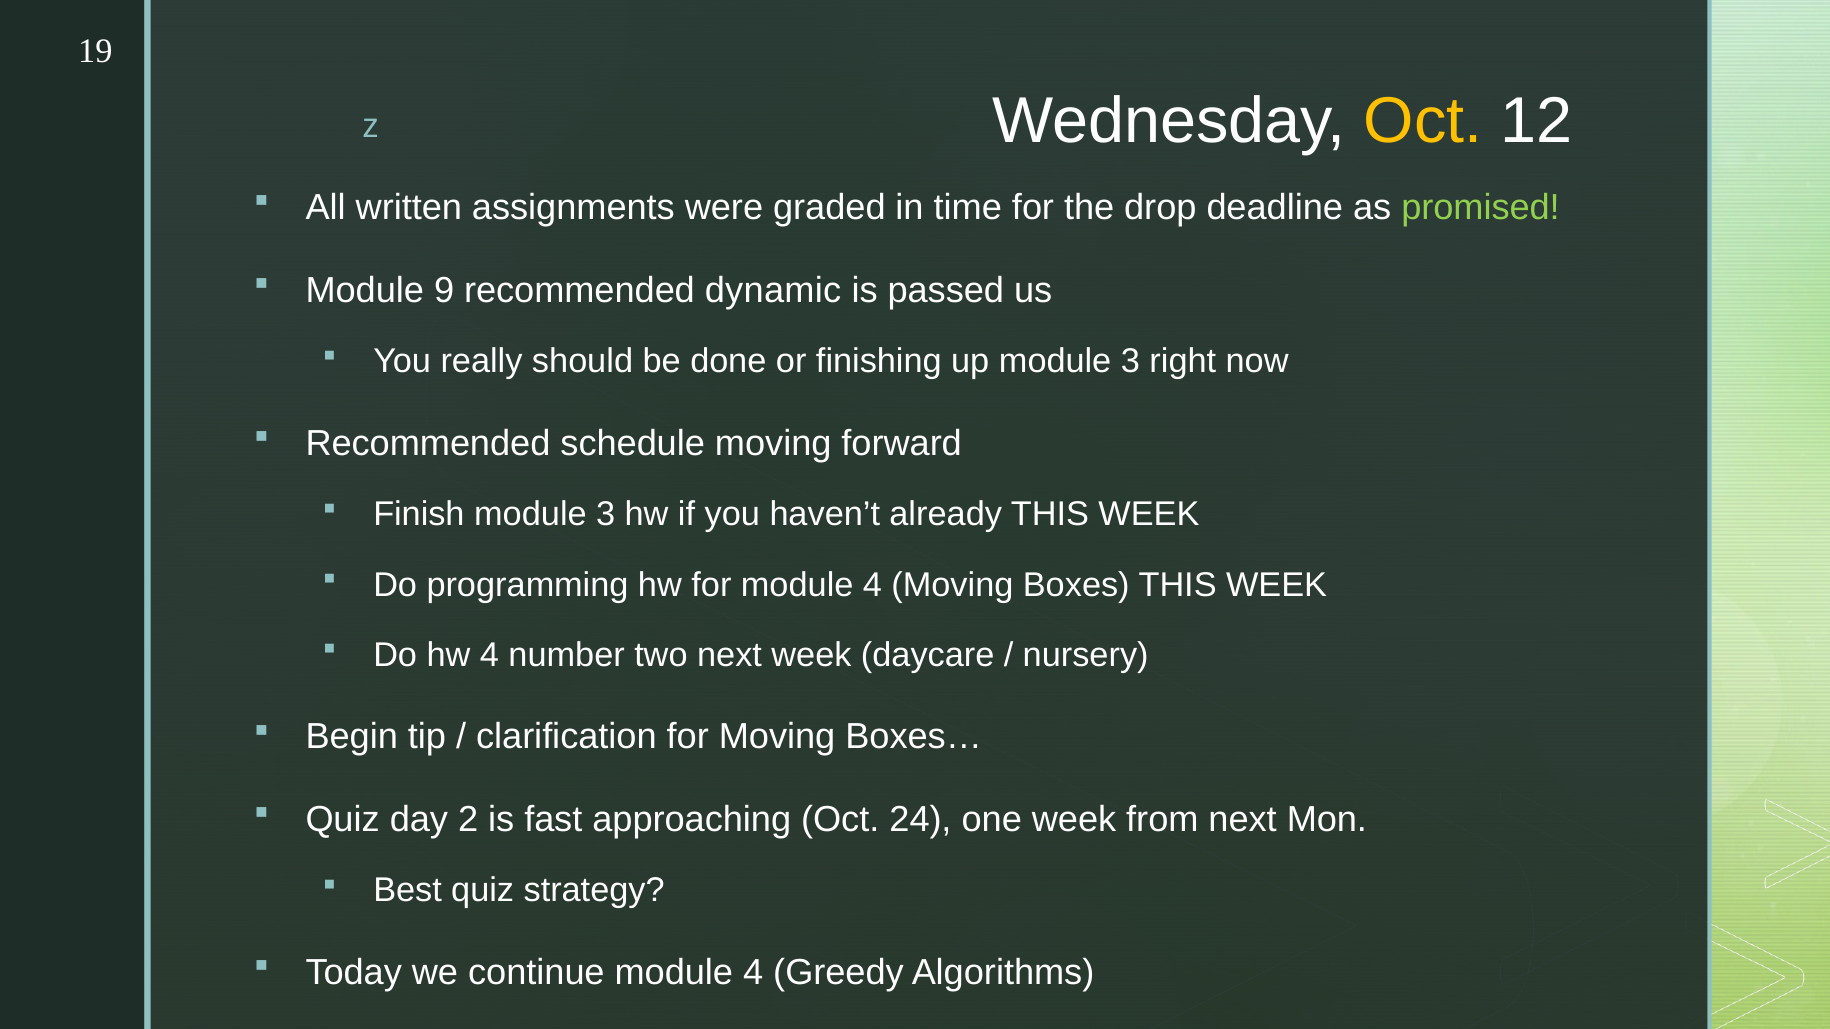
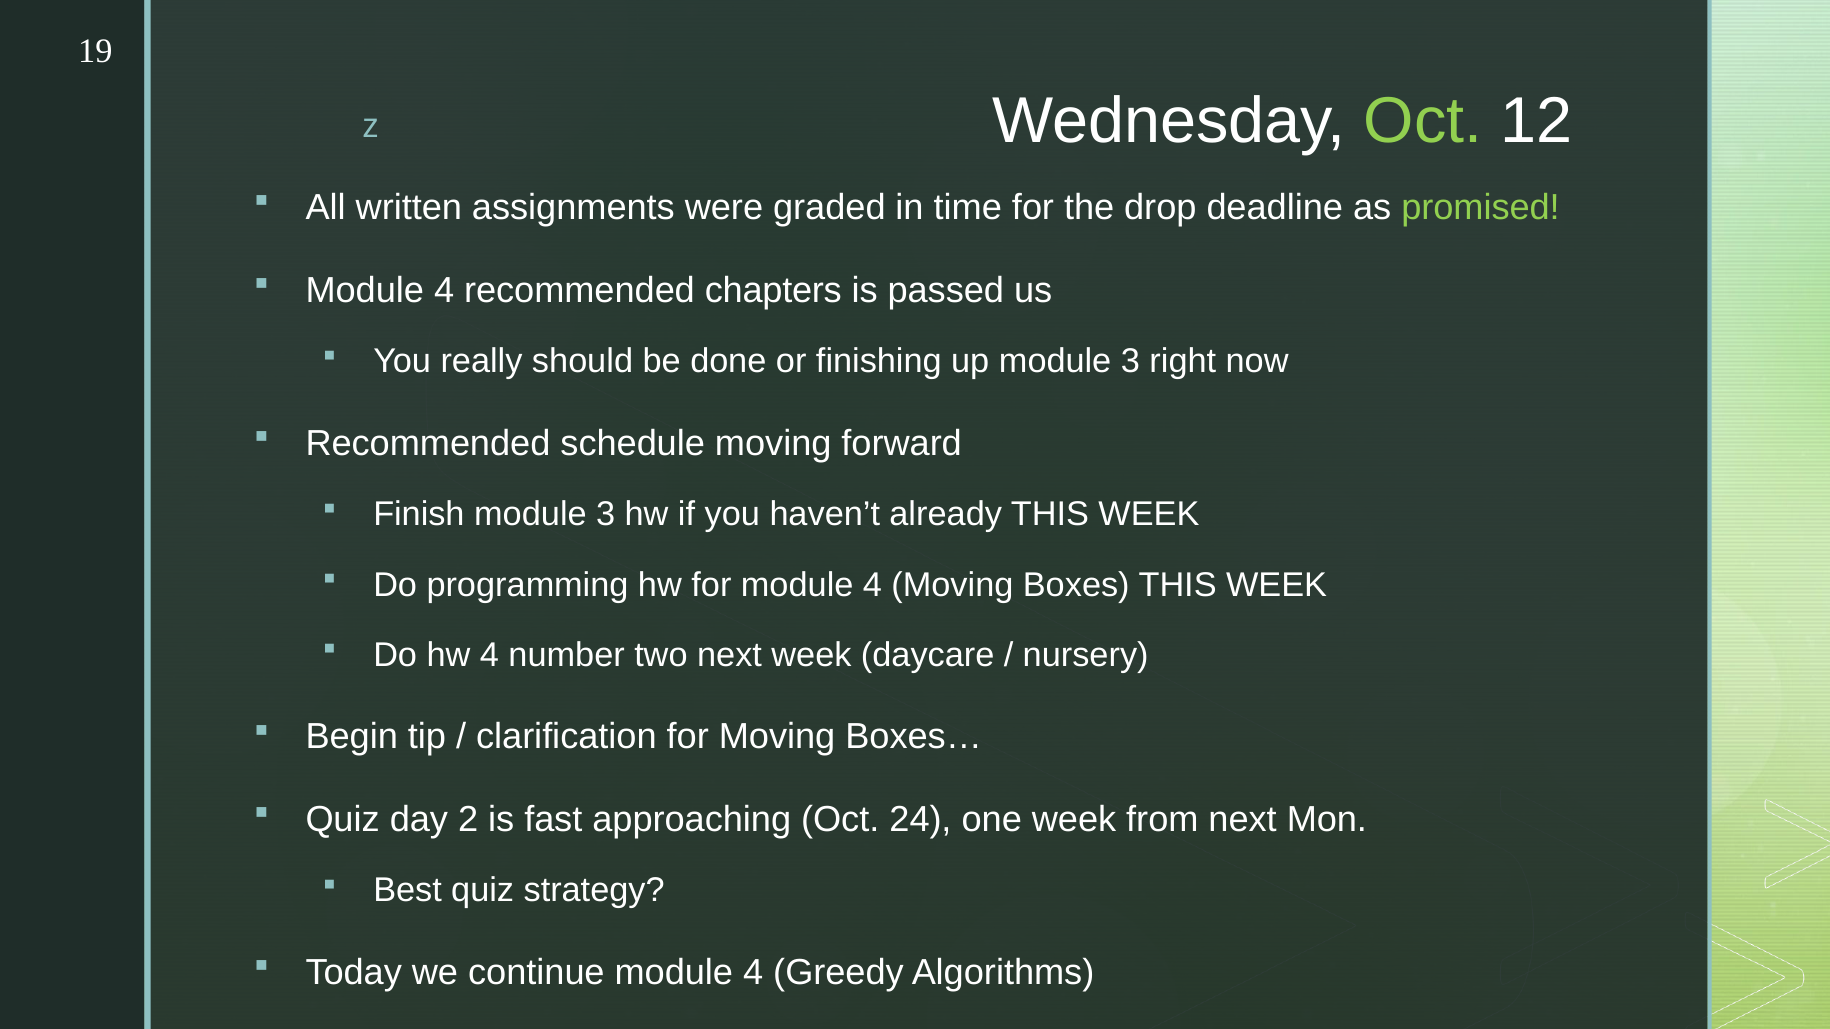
Oct at (1423, 122) colour: yellow -> light green
9 at (444, 290): 9 -> 4
dynamic: dynamic -> chapters
